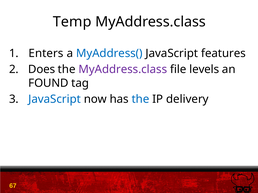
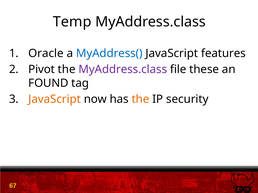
Enters: Enters -> Oracle
Does: Does -> Pivot
levels: levels -> these
JavaScript at (55, 99) colour: blue -> orange
the at (140, 99) colour: blue -> orange
delivery: delivery -> security
